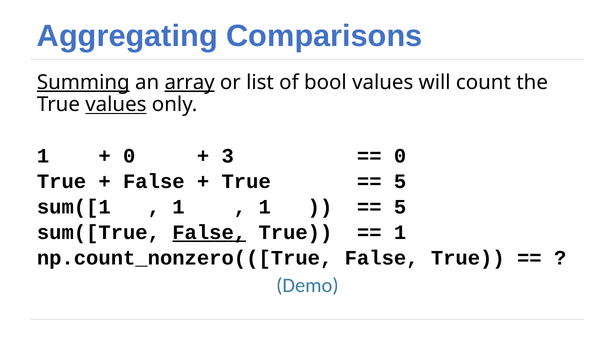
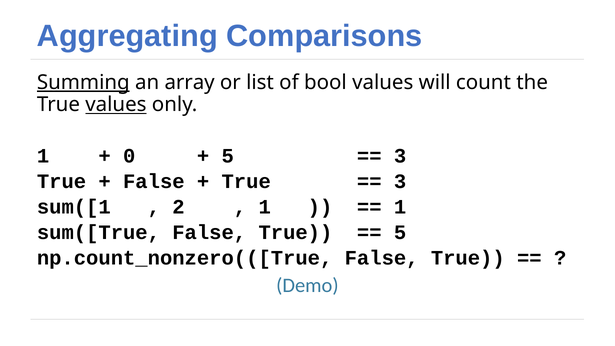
array underline: present -> none
3 at (228, 156): 3 -> 5
0 at (400, 156): 0 -> 3
5 at (400, 181): 5 -> 3
1 at (178, 207): 1 -> 2
5 at (400, 207): 5 -> 1
False at (209, 232) underline: present -> none
1 at (400, 232): 1 -> 5
